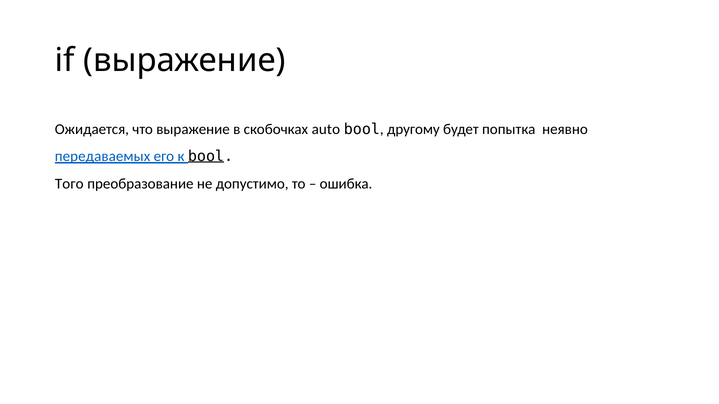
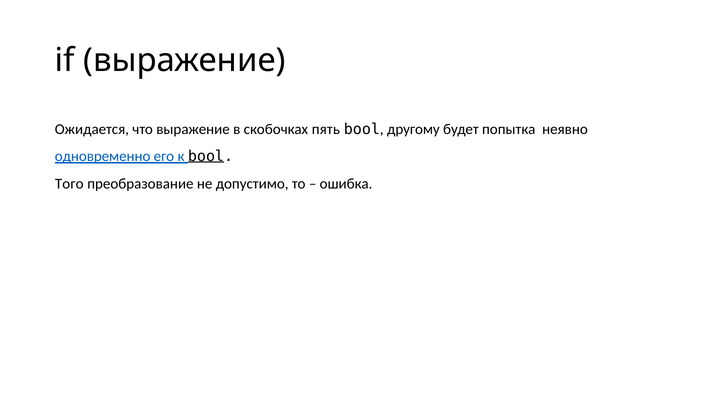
auto: auto -> пять
передаваемых: передаваемых -> одновременно
